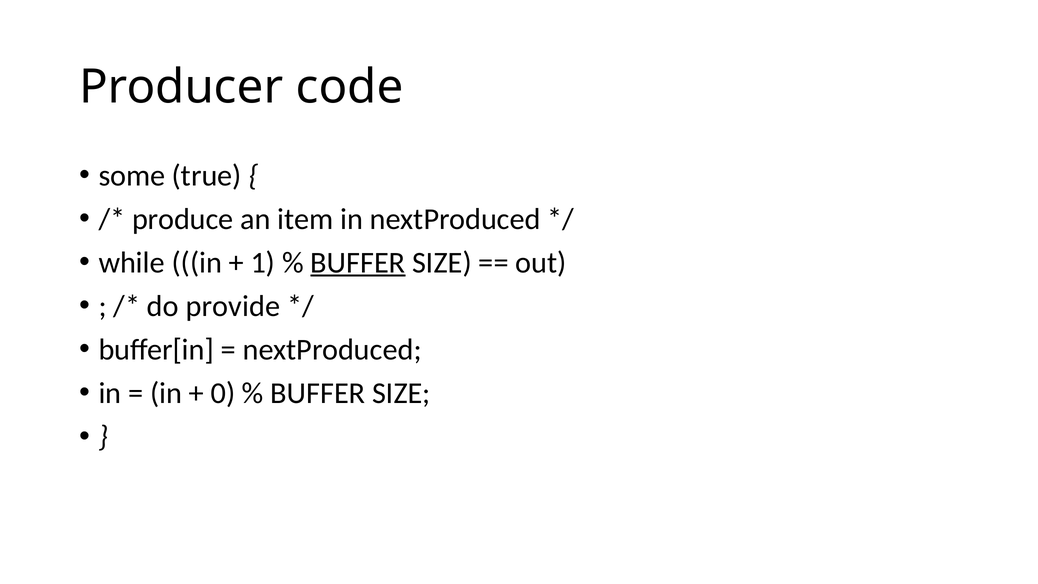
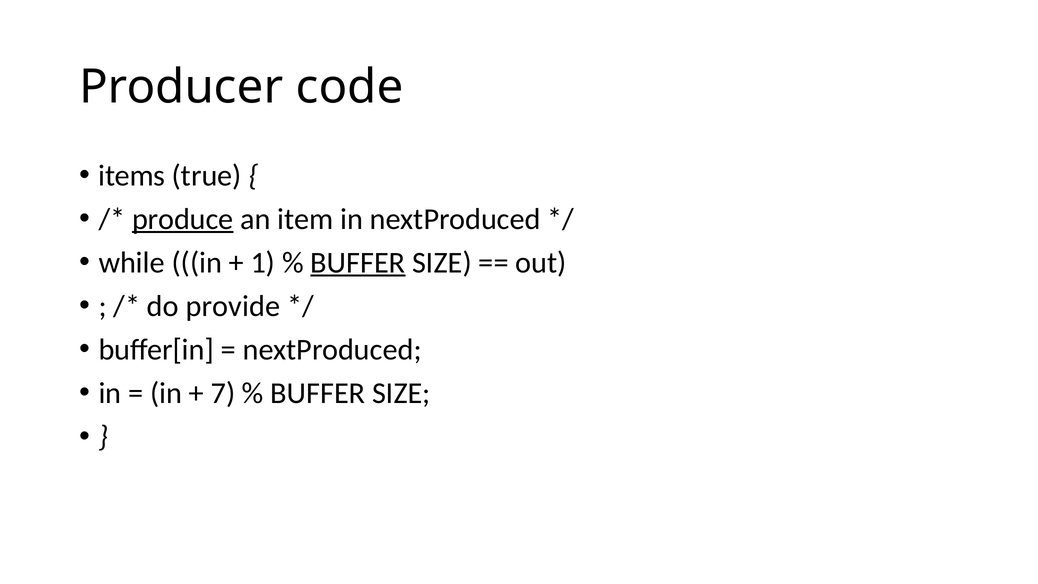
some: some -> items
produce underline: none -> present
0: 0 -> 7
